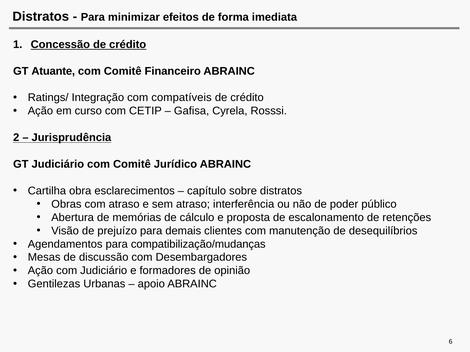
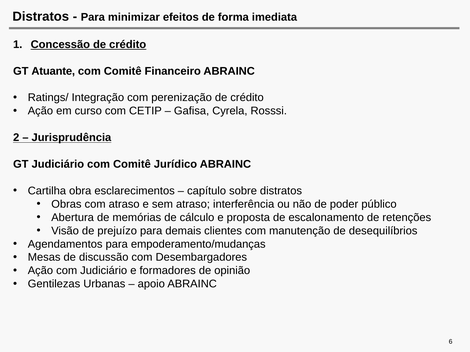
compatíveis: compatíveis -> perenização
compatibilização/mudanças: compatibilização/mudanças -> empoderamento/mudanças
